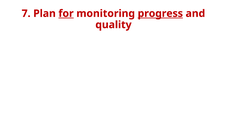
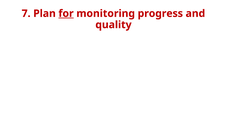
progress underline: present -> none
